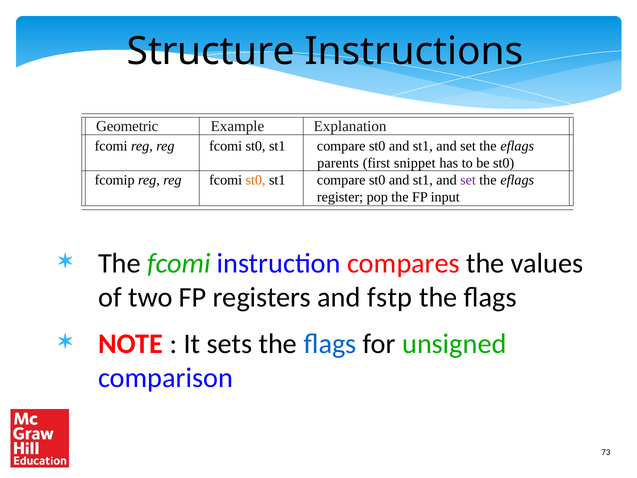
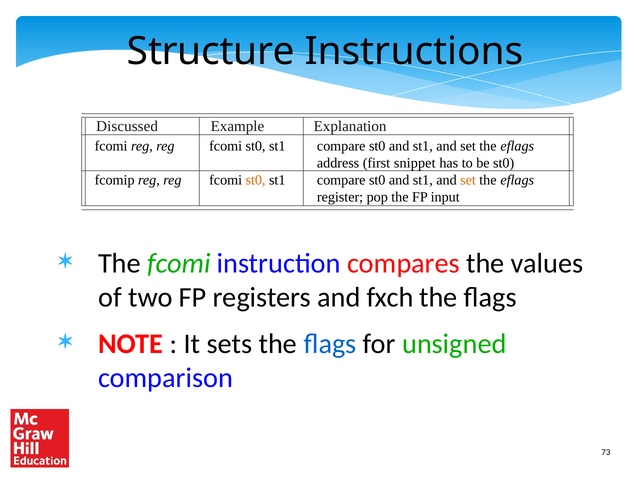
Geometric: Geometric -> Discussed
parents: parents -> address
set at (468, 180) colour: purple -> orange
fstp: fstp -> fxch
